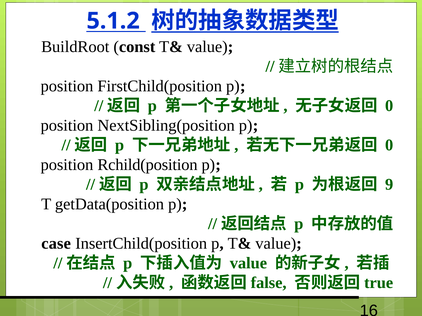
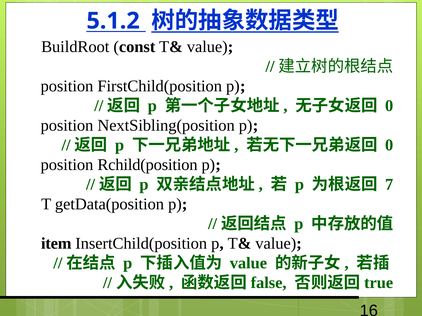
9: 9 -> 7
case: case -> item
